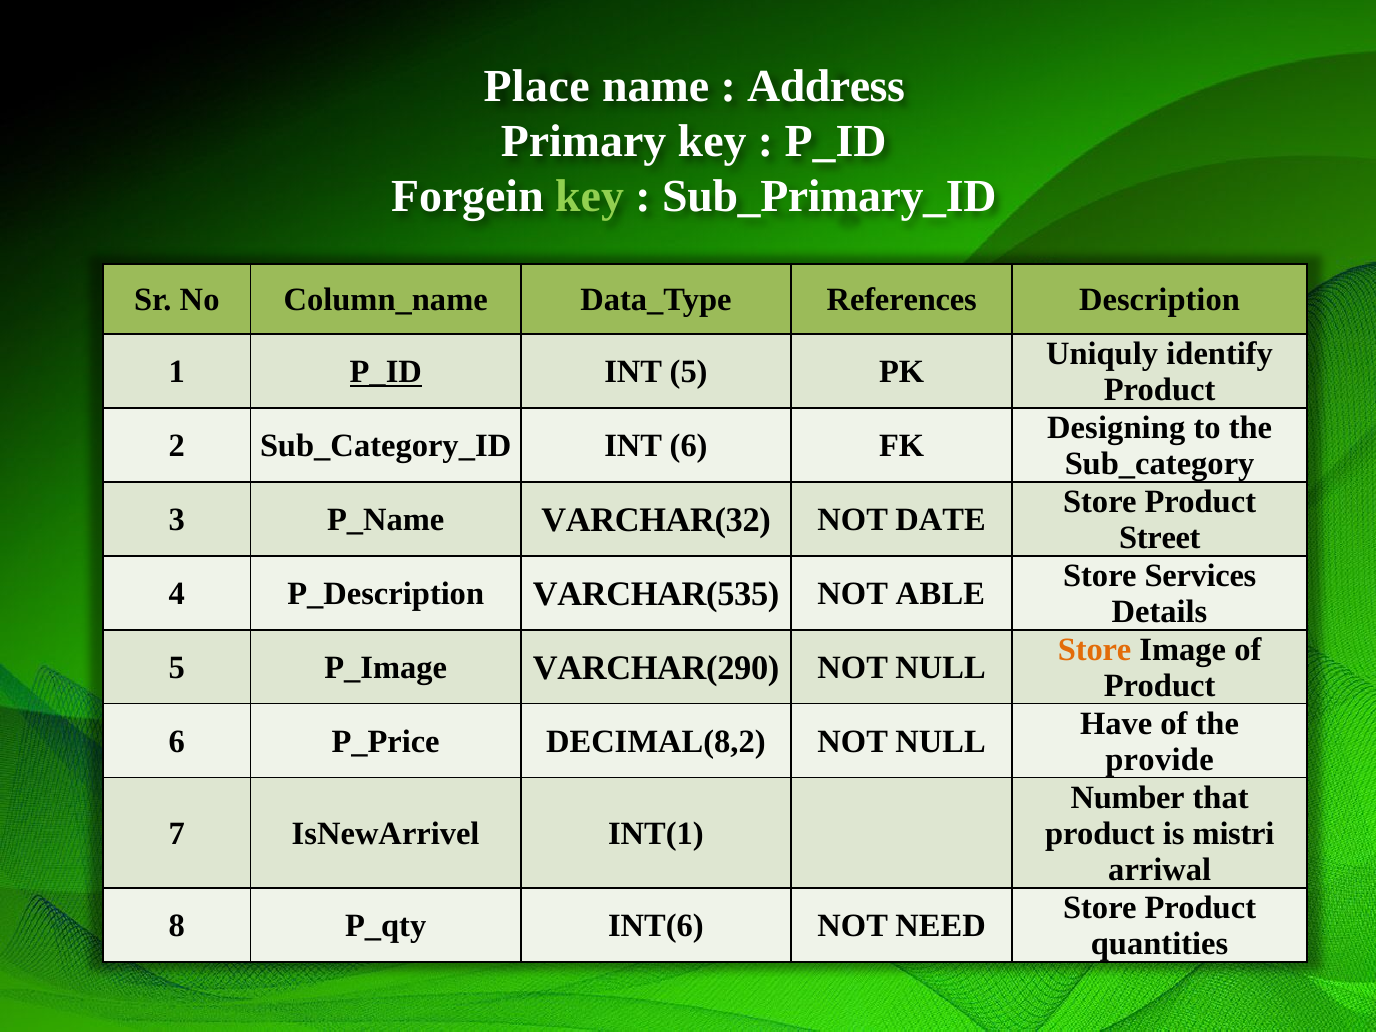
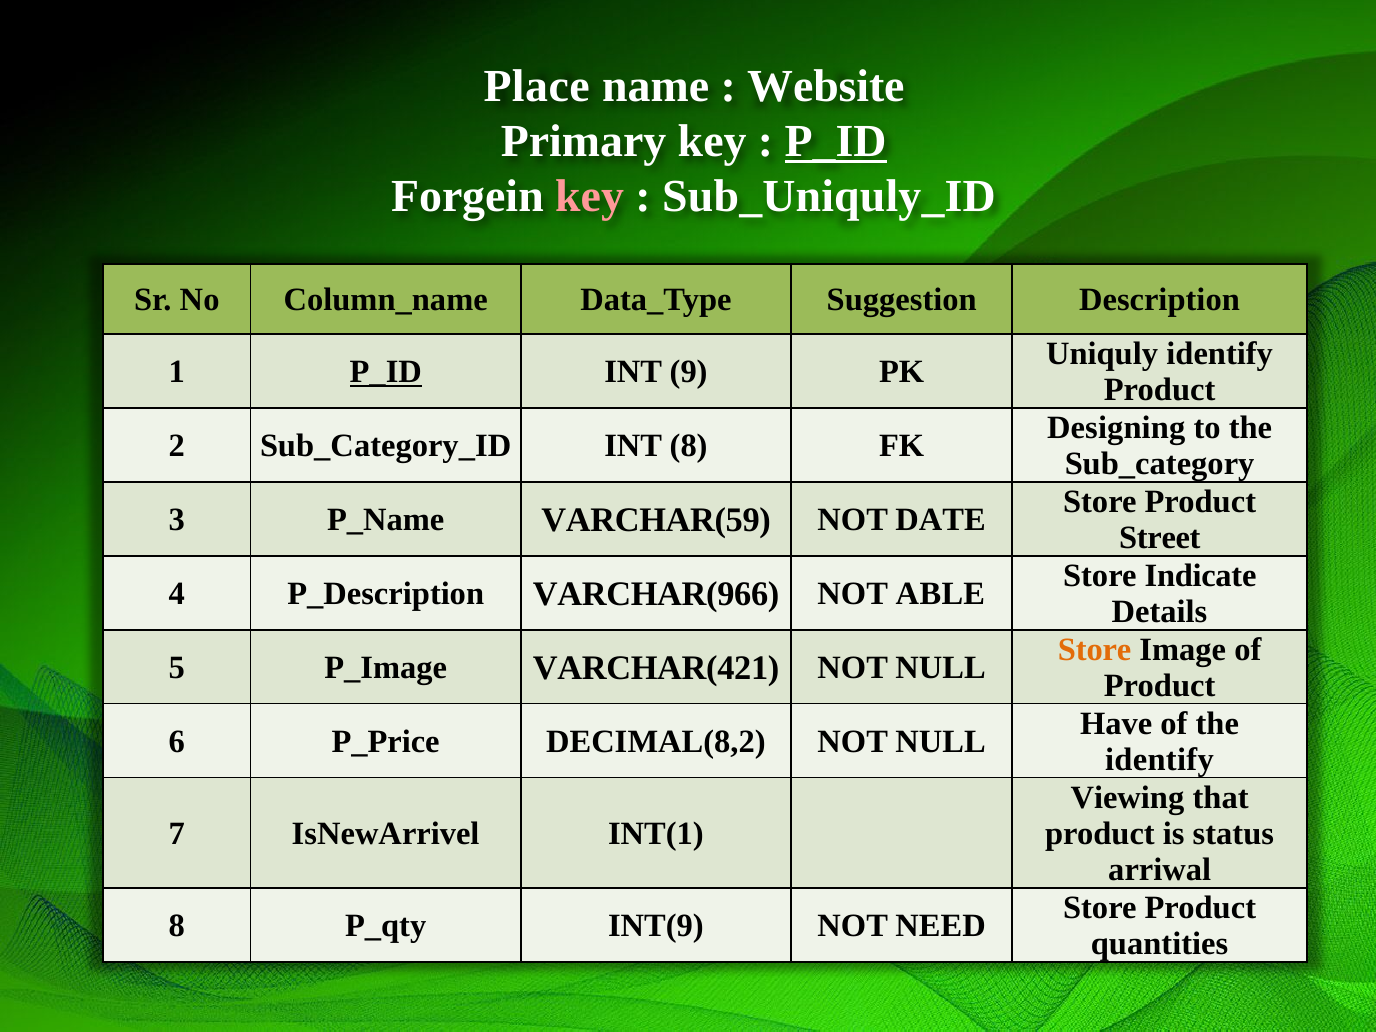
Address: Address -> Website
P_ID at (836, 142) underline: none -> present
key at (590, 197) colour: light green -> pink
Sub_Primary_ID: Sub_Primary_ID -> Sub_Uniquly_ID
References: References -> Suggestion
INT 5: 5 -> 9
INT 6: 6 -> 8
VARCHAR(32: VARCHAR(32 -> VARCHAR(59
Services: Services -> Indicate
VARCHAR(535: VARCHAR(535 -> VARCHAR(966
VARCHAR(290: VARCHAR(290 -> VARCHAR(421
provide at (1160, 760): provide -> identify
Number: Number -> Viewing
mistri: mistri -> status
INT(6: INT(6 -> INT(9
